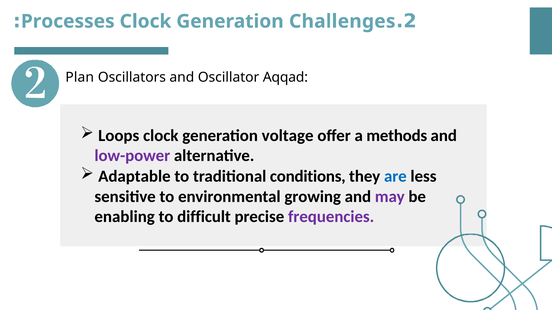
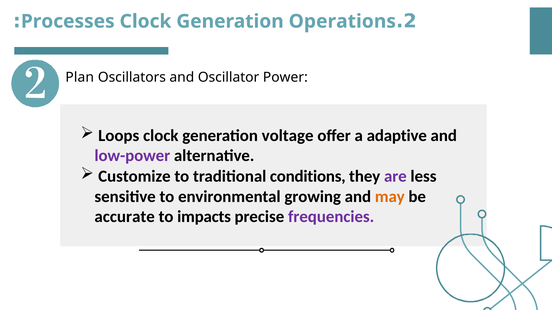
Challenges: Challenges -> Operations
Aqqad: Aqqad -> Power
methods: methods -> adaptive
Adaptable: Adaptable -> Customize
are colour: blue -> purple
may colour: purple -> orange
enabling: enabling -> accurate
difficult: difficult -> impacts
